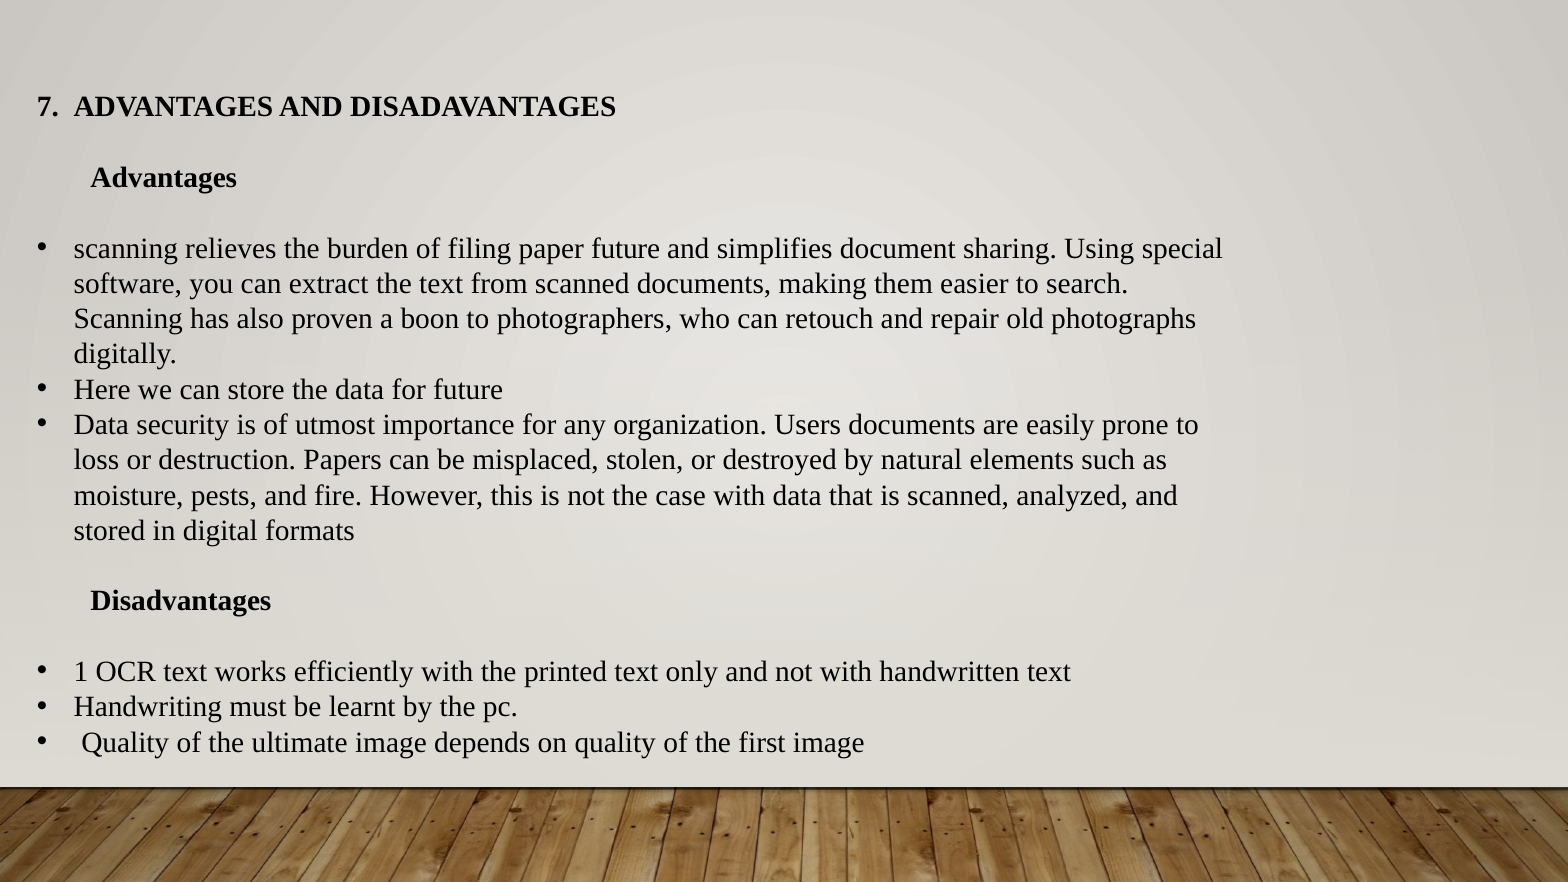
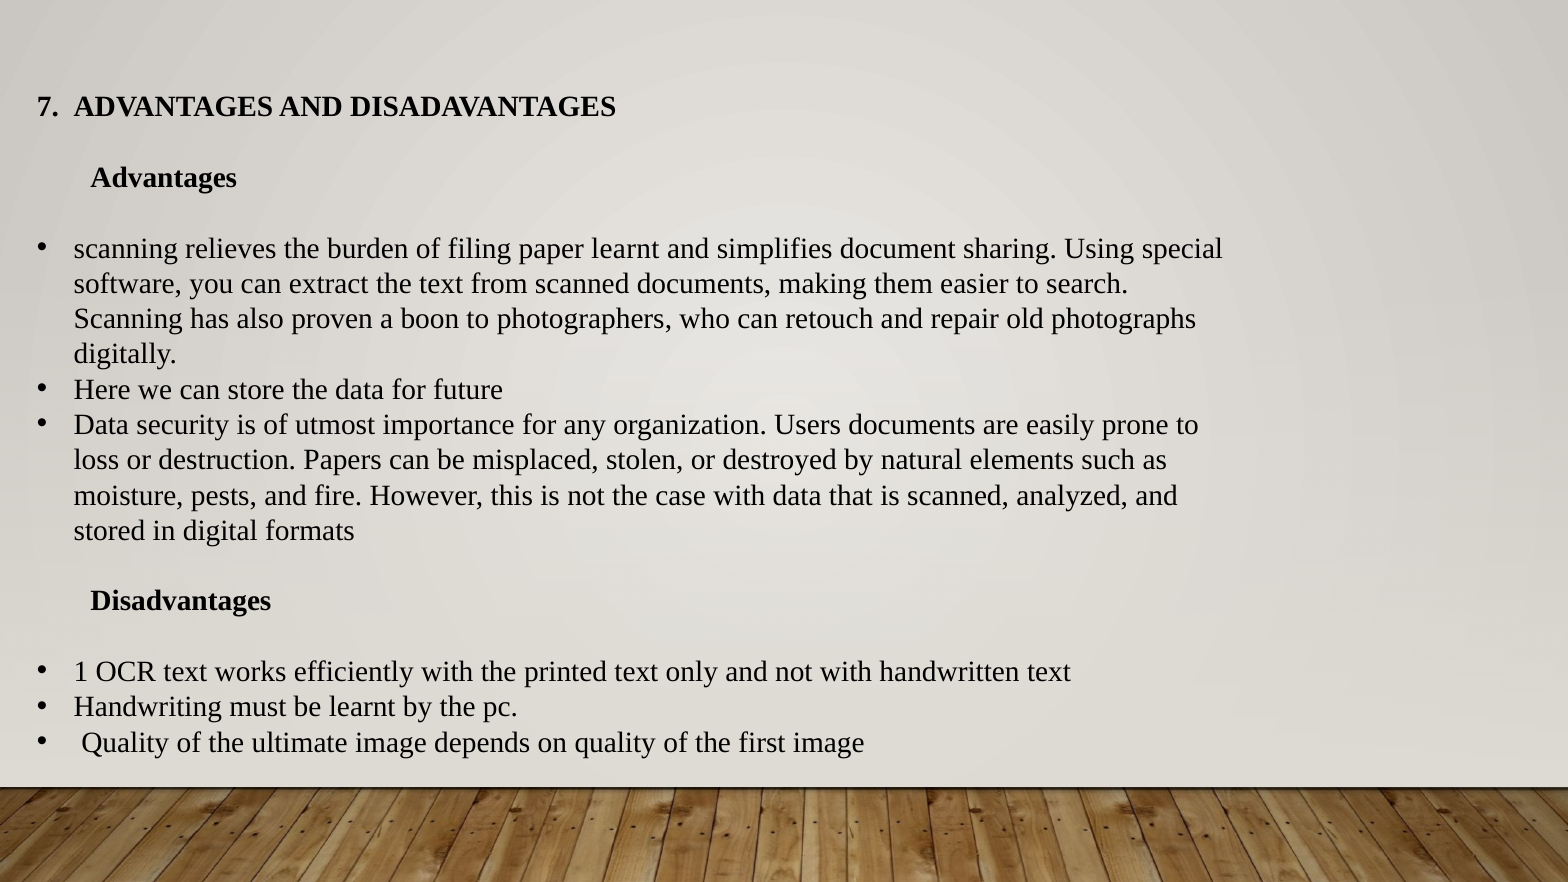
paper future: future -> learnt
